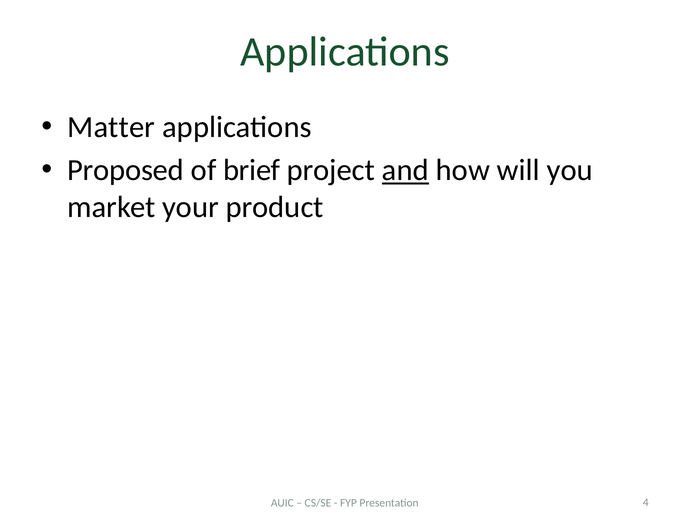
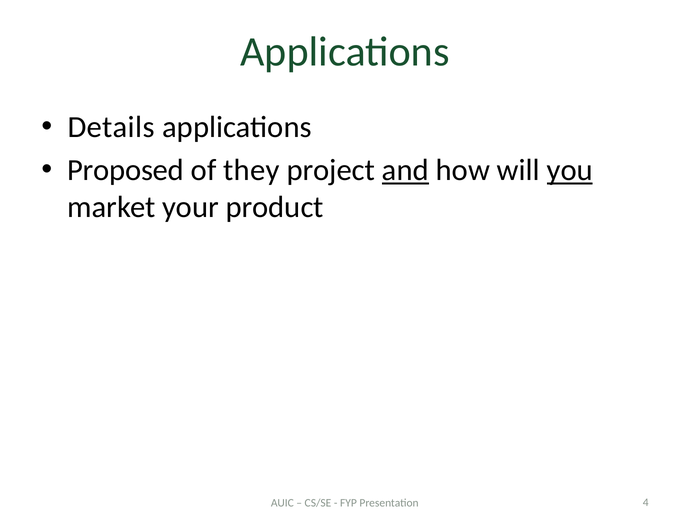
Matter: Matter -> Details
brief: brief -> they
you underline: none -> present
